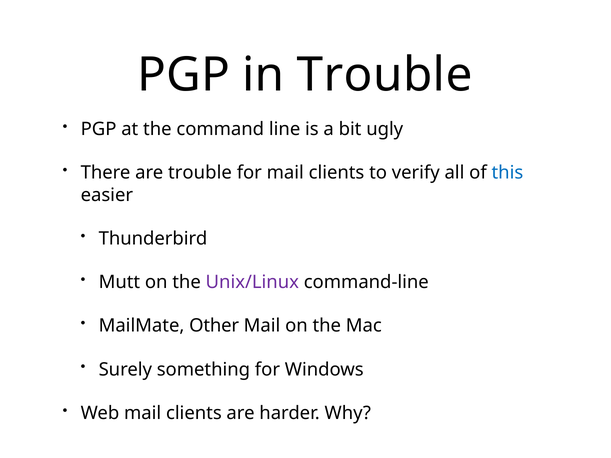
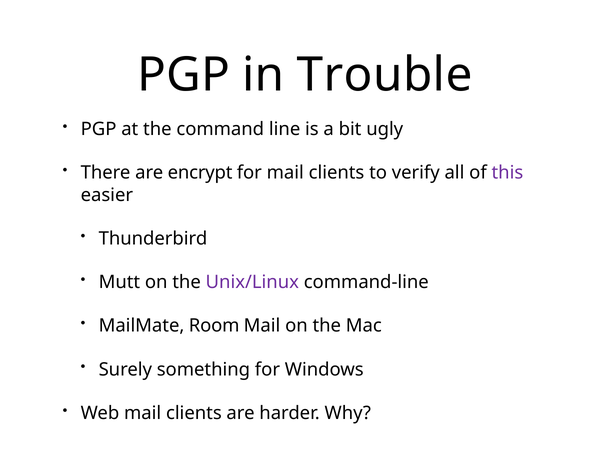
are trouble: trouble -> encrypt
this colour: blue -> purple
Other: Other -> Room
